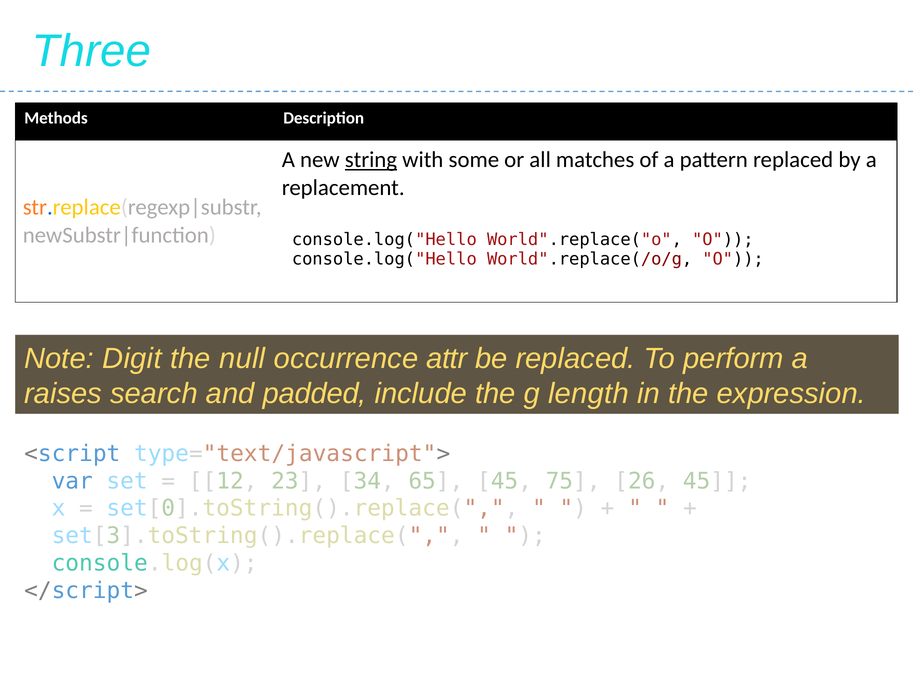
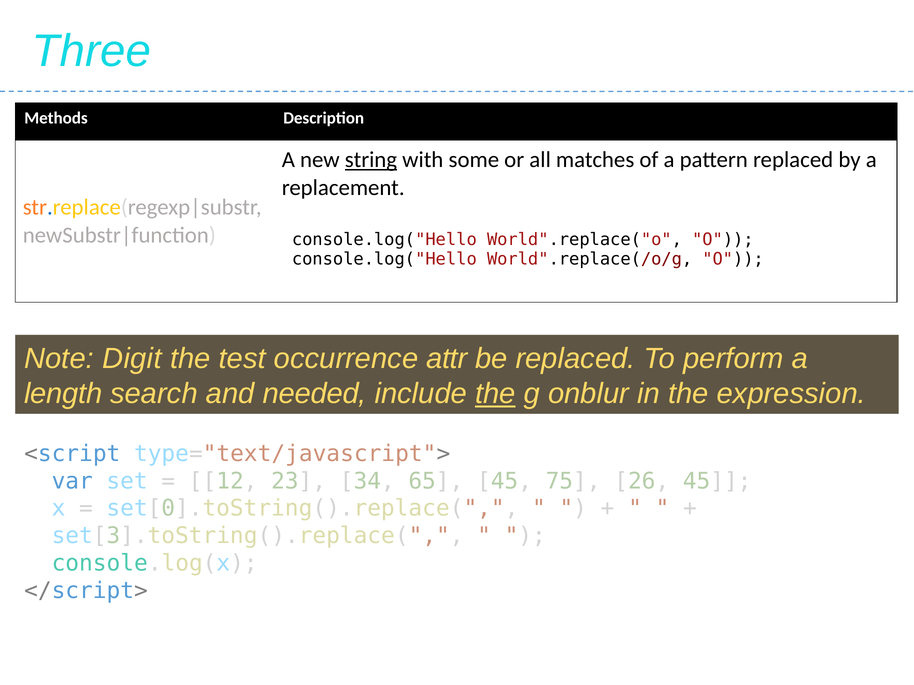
null: null -> test
raises: raises -> length
padded: padded -> needed
the at (495, 394) underline: none -> present
length: length -> onblur
